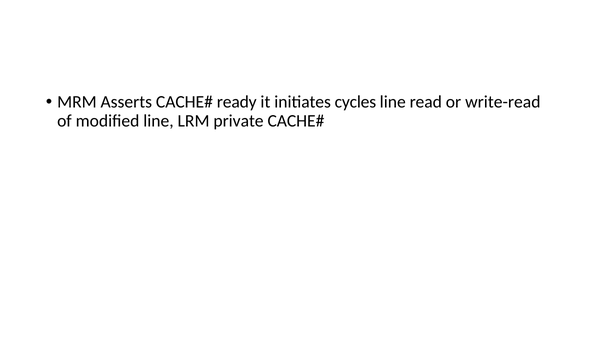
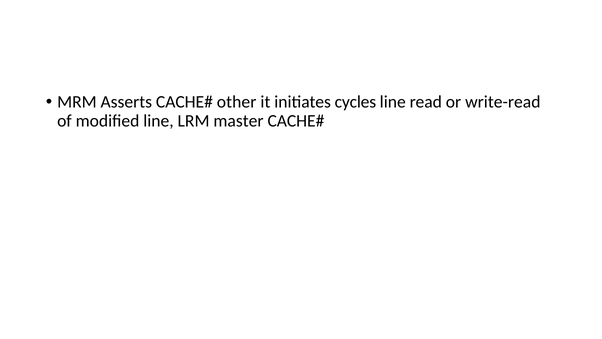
ready: ready -> other
private: private -> master
